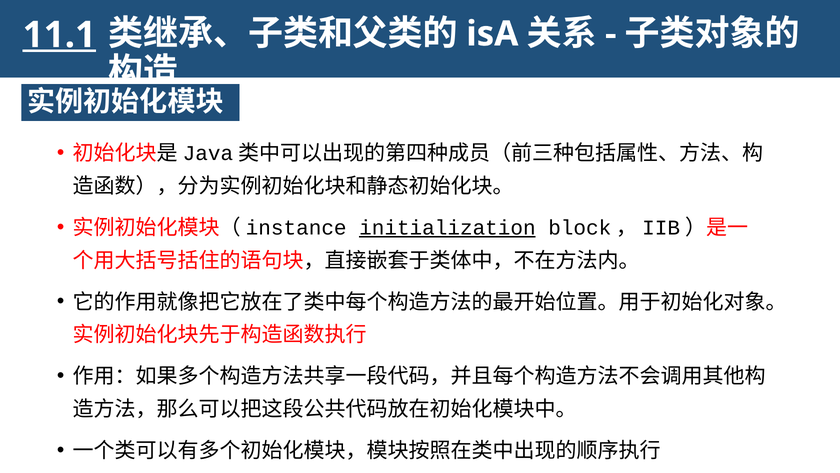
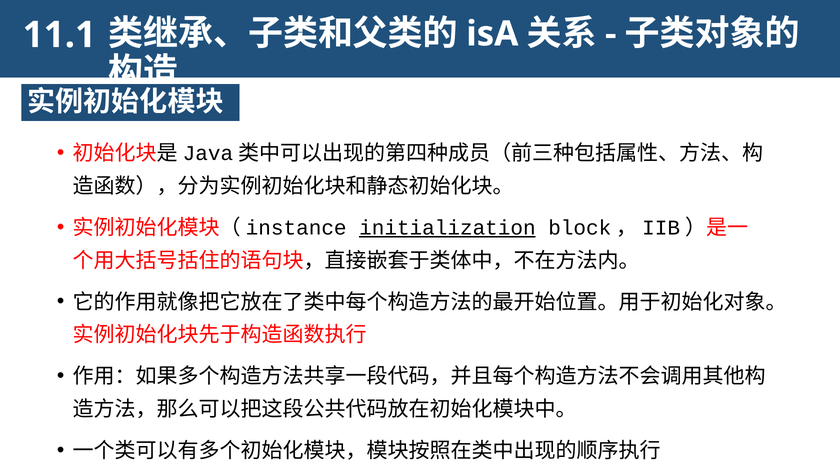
11.1 underline: present -> none
